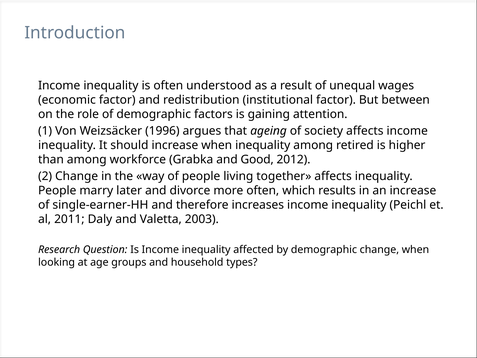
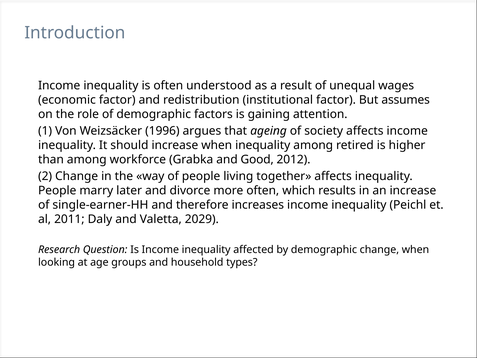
between: between -> assumes
2003: 2003 -> 2029
